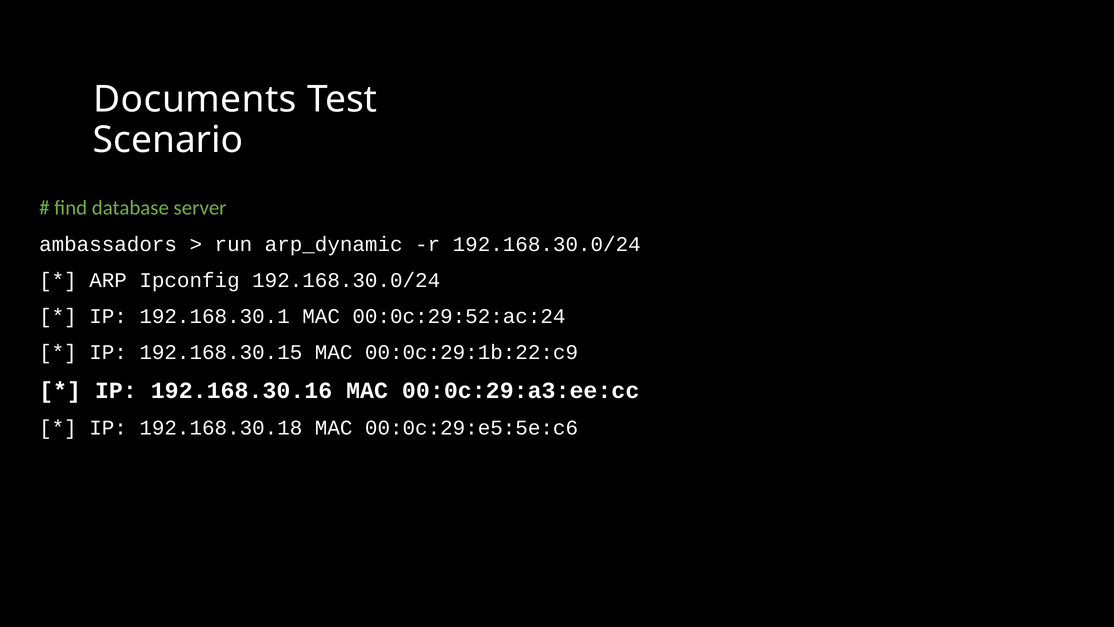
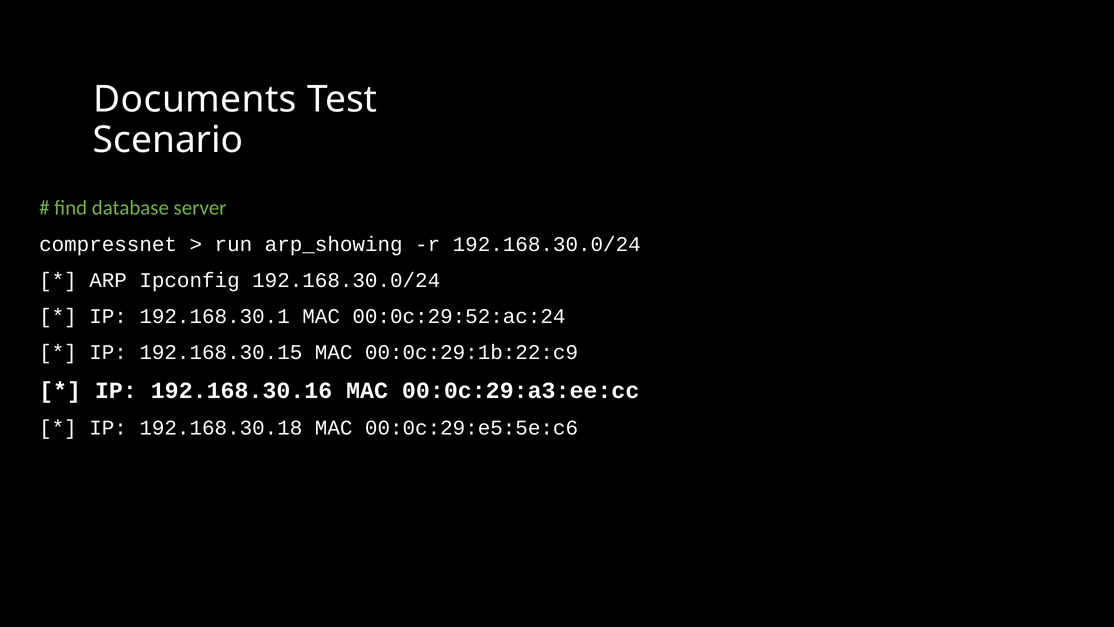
ambassadors: ambassadors -> compressnet
arp_dynamic: arp_dynamic -> arp_showing
